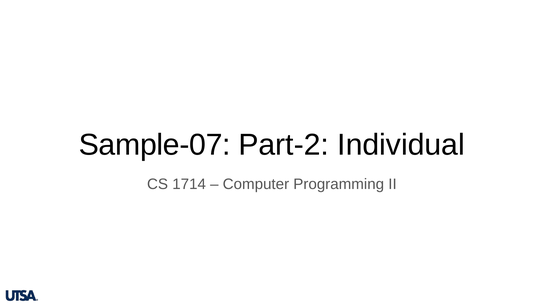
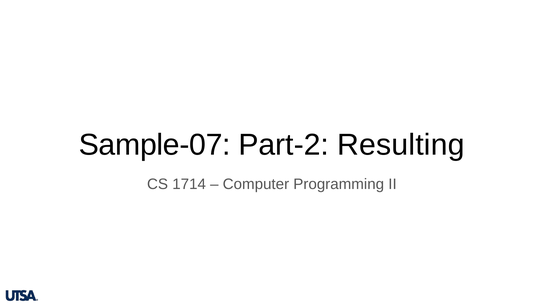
Individual: Individual -> Resulting
